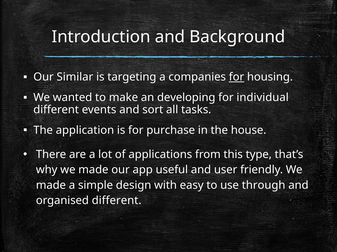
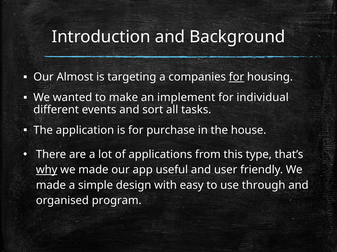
Similar: Similar -> Almost
developing: developing -> implement
why underline: none -> present
organised different: different -> program
